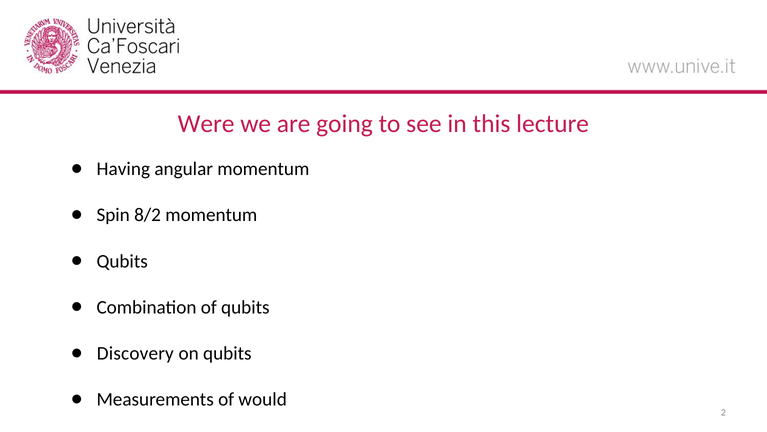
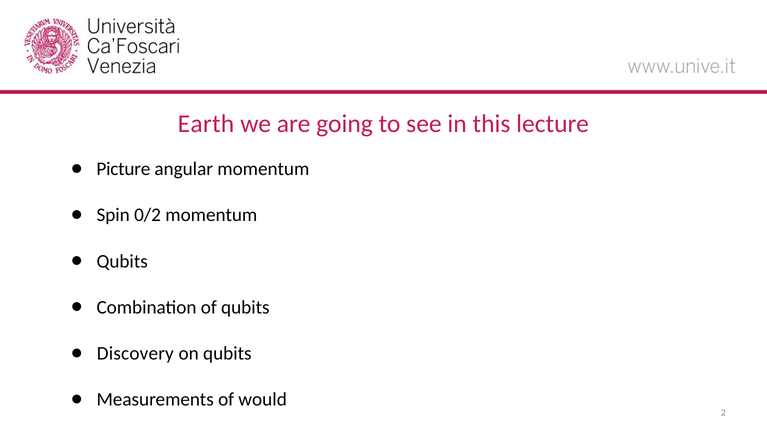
Were: Were -> Earth
Having: Having -> Picture
8/2: 8/2 -> 0/2
